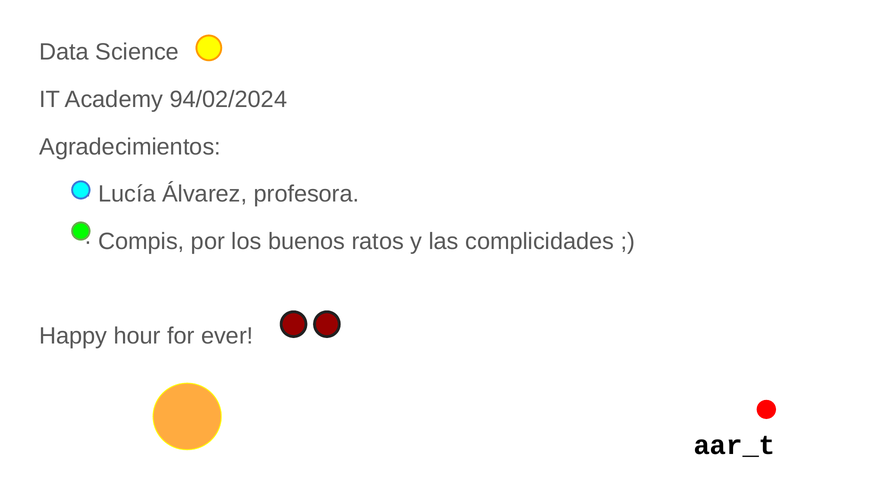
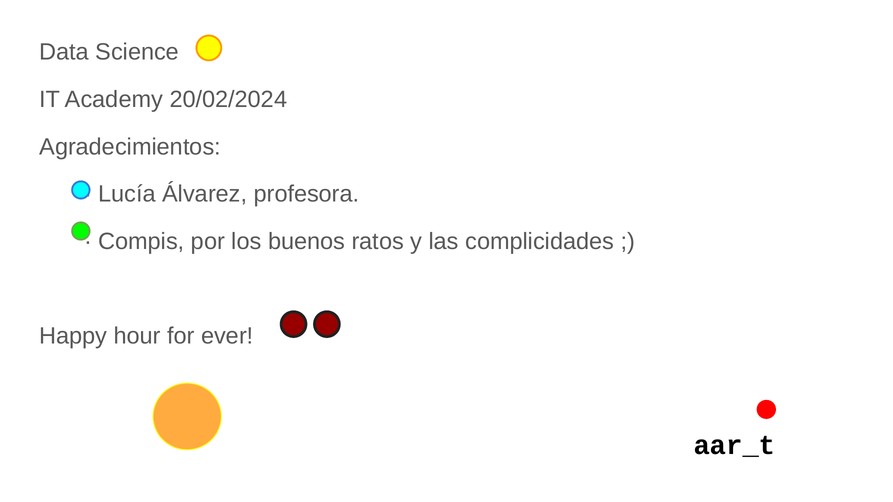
94/02/2024: 94/02/2024 -> 20/02/2024
